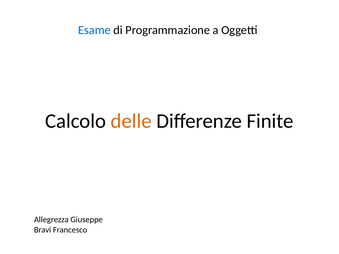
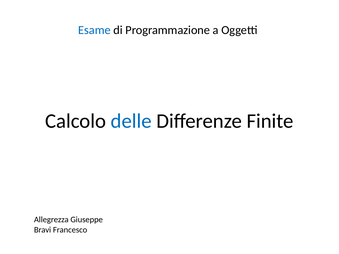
delle colour: orange -> blue
